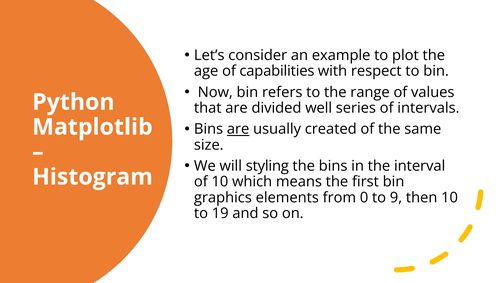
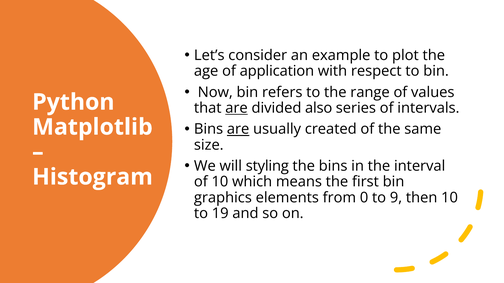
capabilities: capabilities -> application
are at (237, 108) underline: none -> present
well: well -> also
